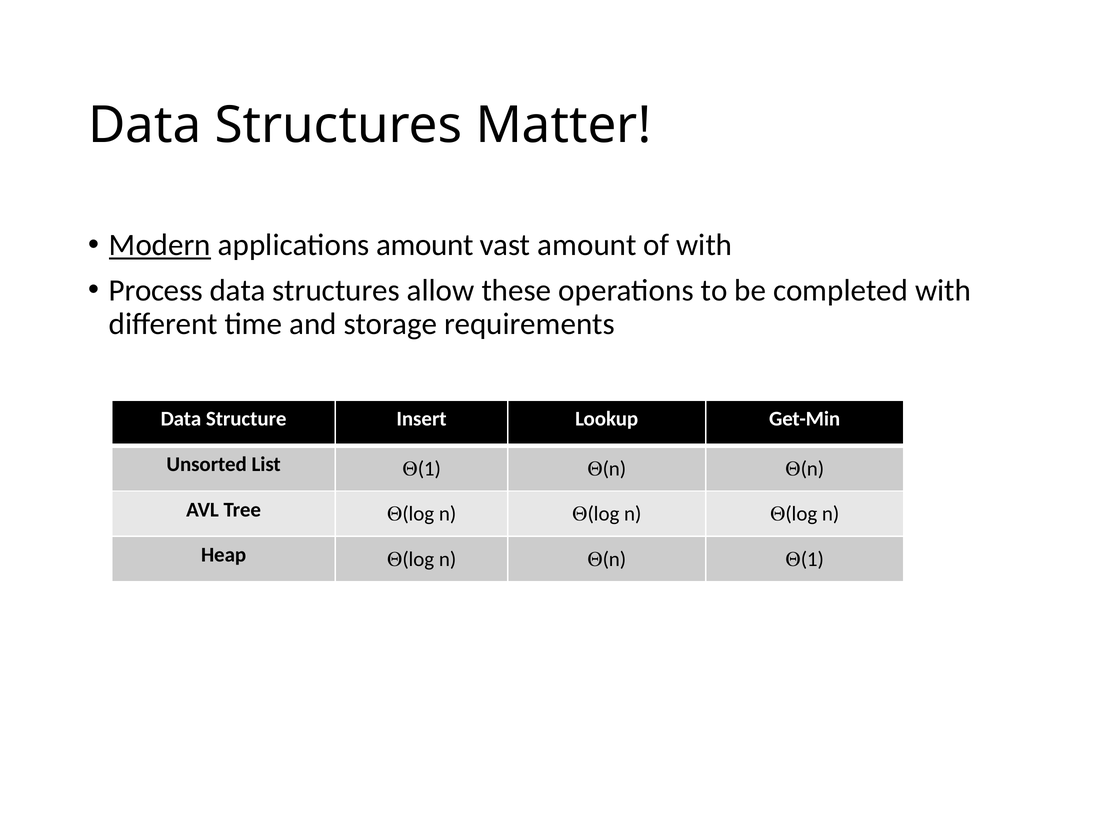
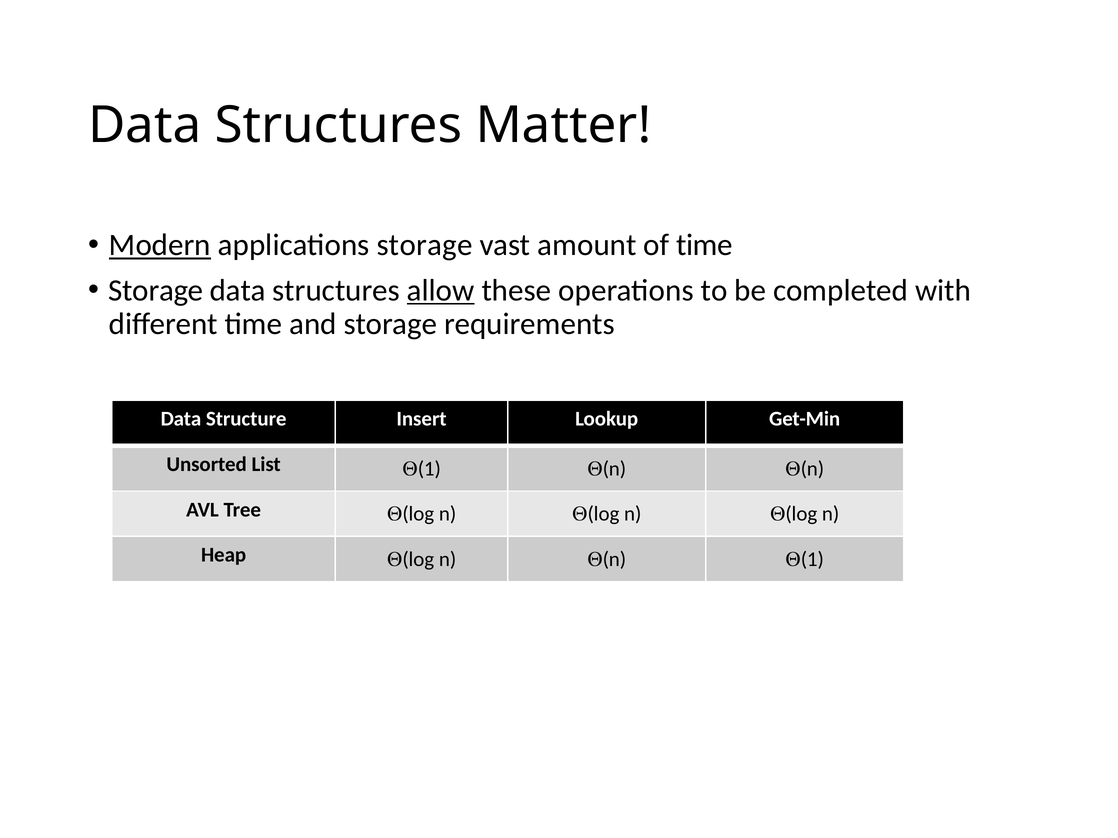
applications amount: amount -> storage
of with: with -> time
Process at (156, 291): Process -> Storage
allow underline: none -> present
